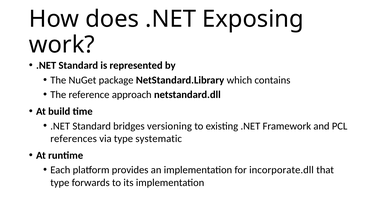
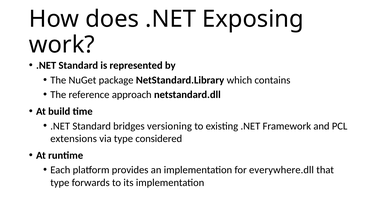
references: references -> extensions
systematic: systematic -> considered
incorporate.dll: incorporate.dll -> everywhere.dll
